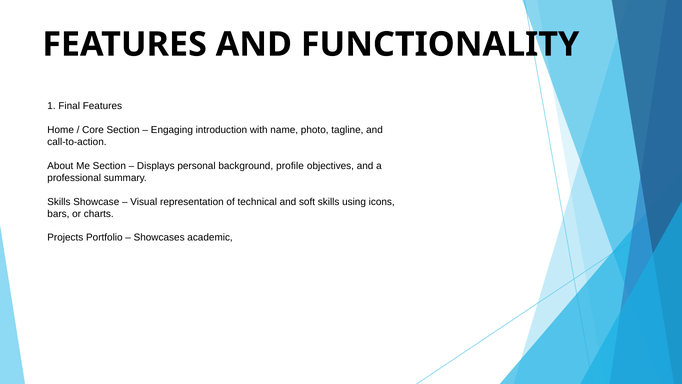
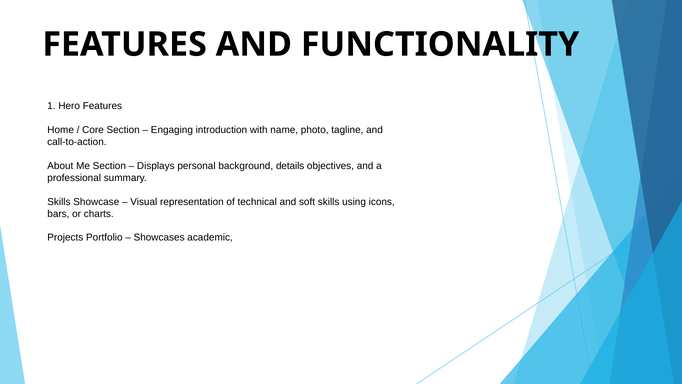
Final: Final -> Hero
profile: profile -> details
